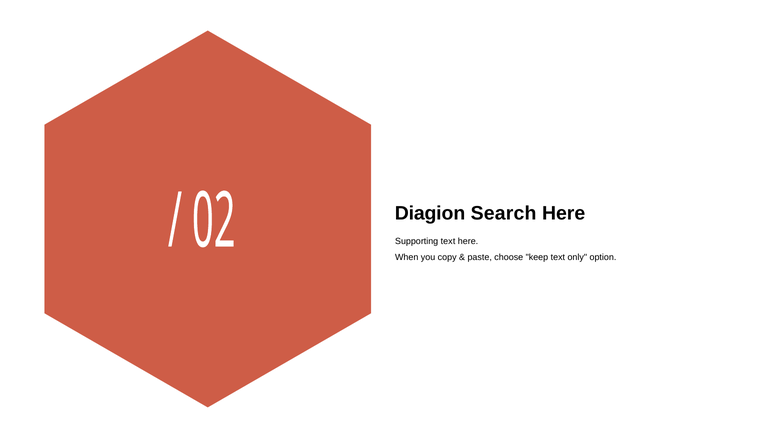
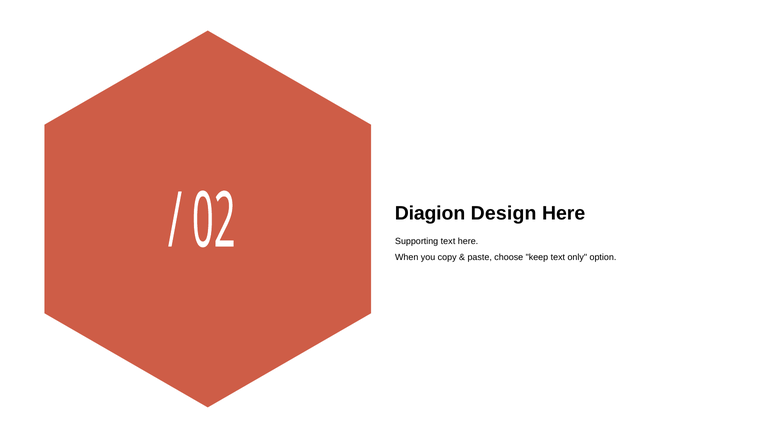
Search: Search -> Design
